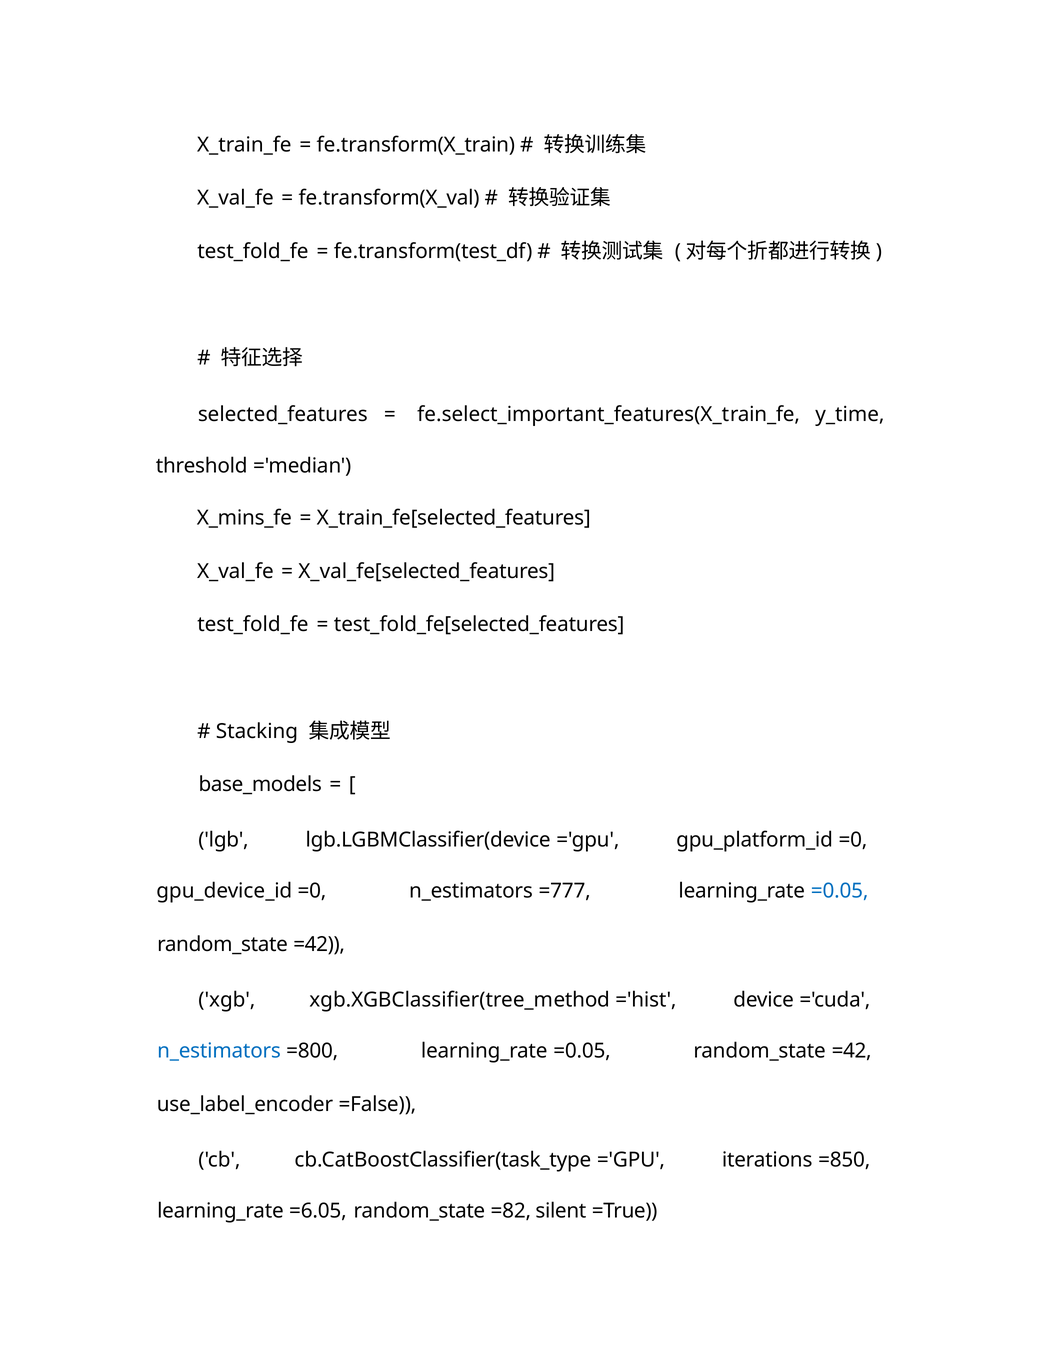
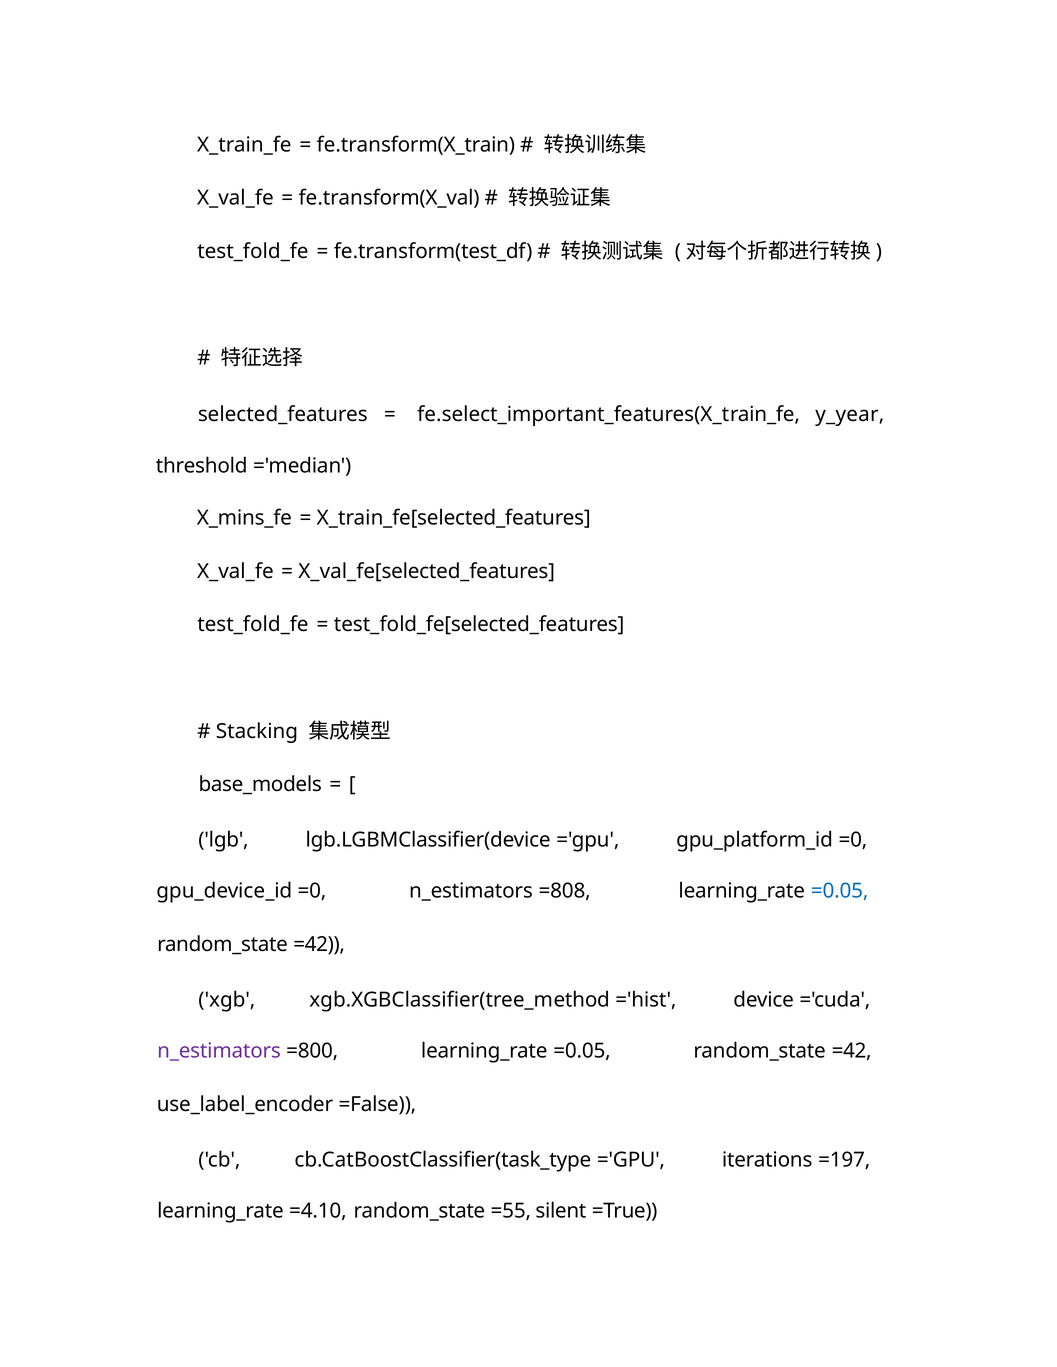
y_time: y_time -> y_year
=777: =777 -> =808
n_estimators at (219, 1052) colour: blue -> purple
=850: =850 -> =197
=6.05: =6.05 -> =4.10
=82: =82 -> =55
